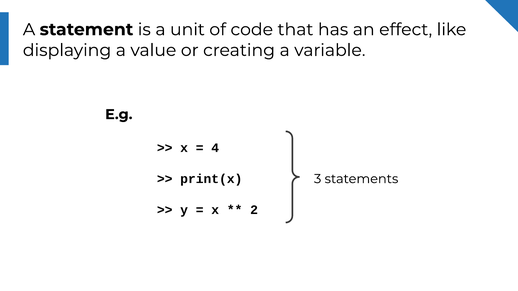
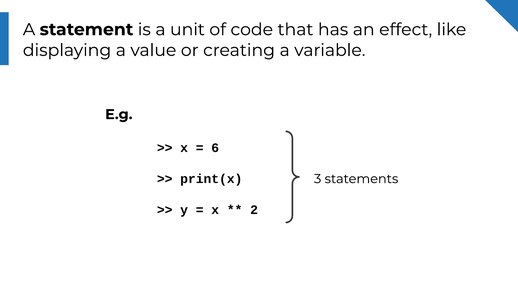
4: 4 -> 6
